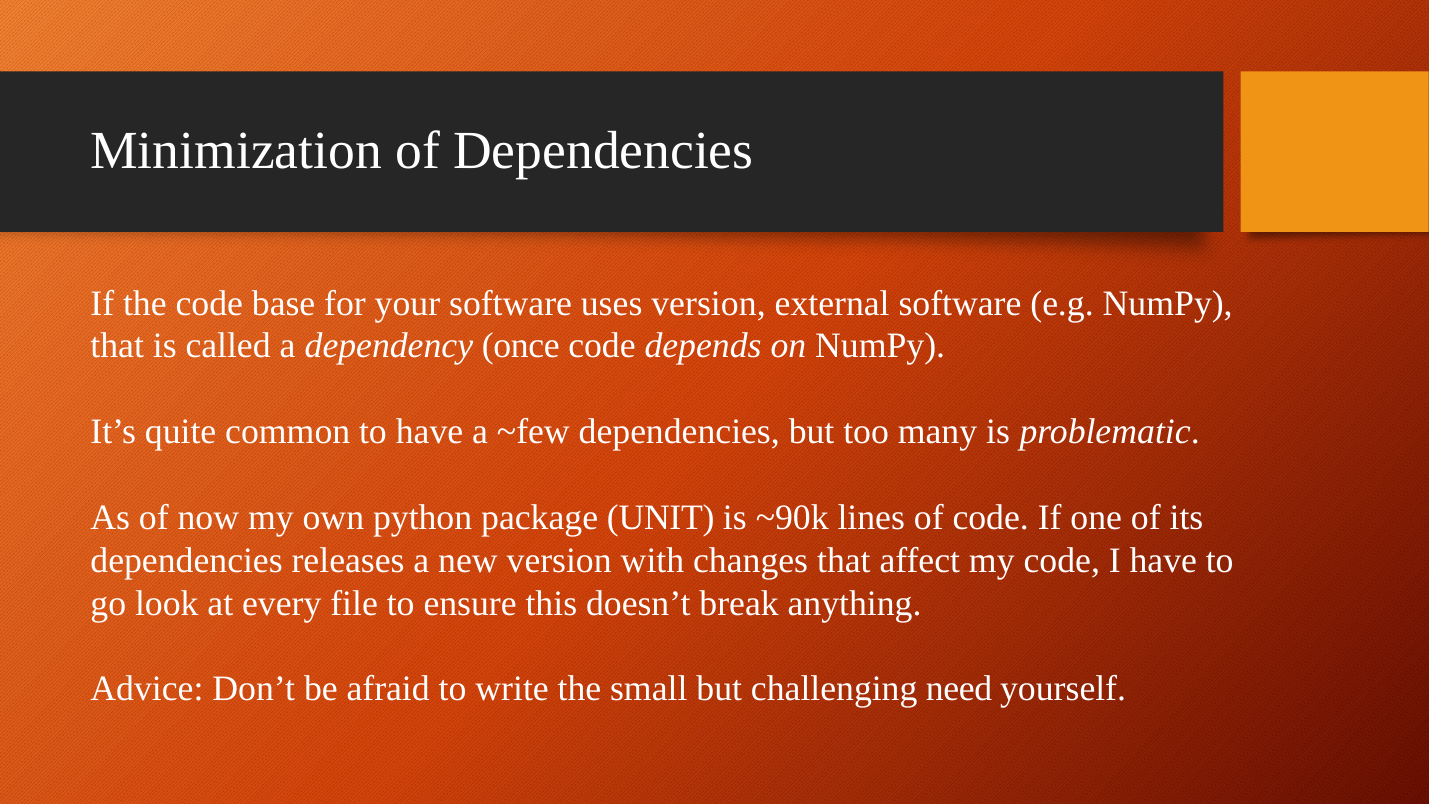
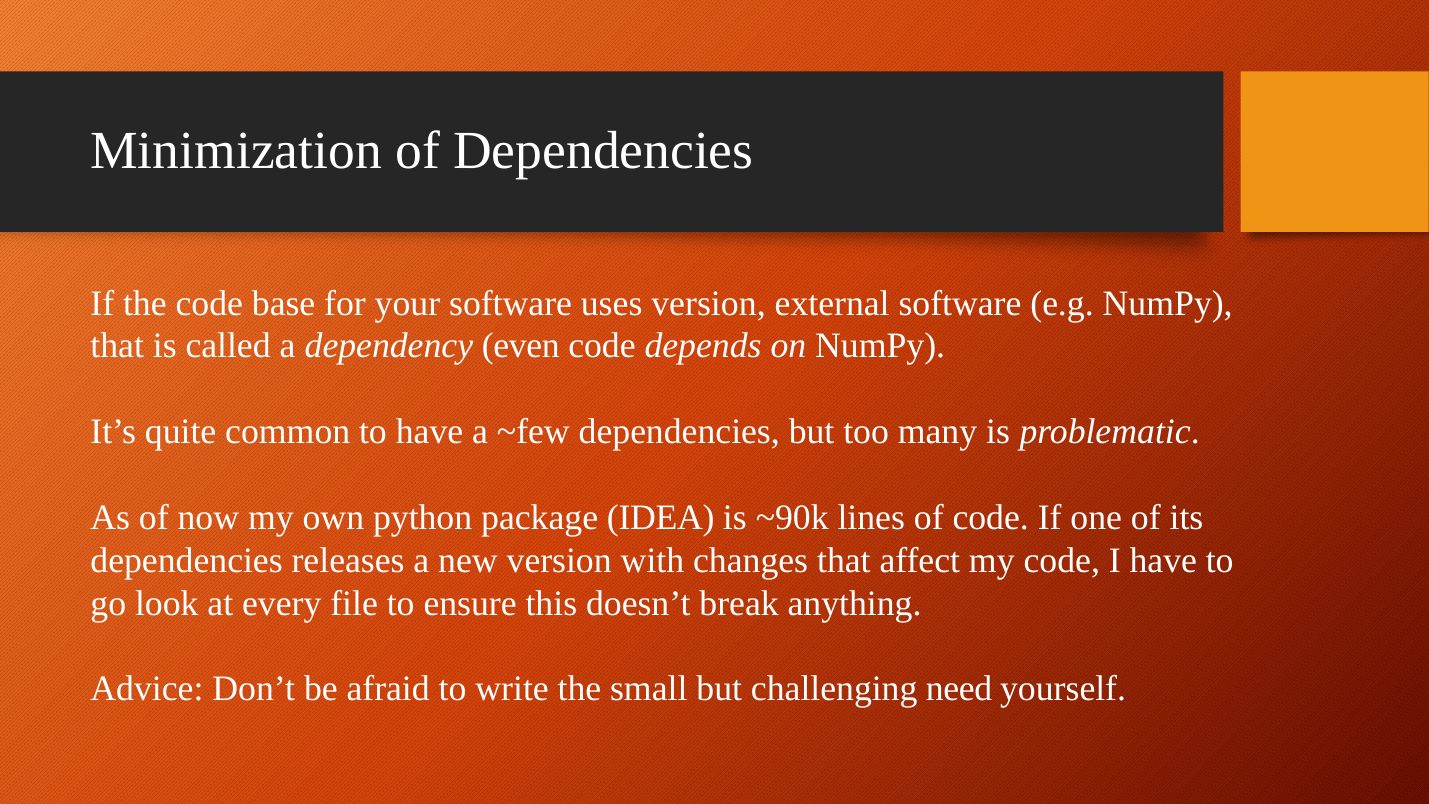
once: once -> even
UNIT: UNIT -> IDEA
